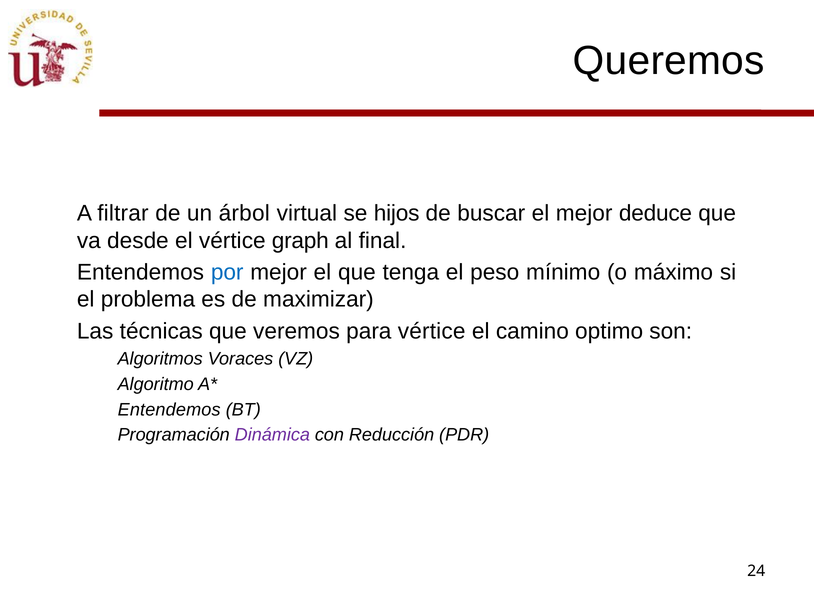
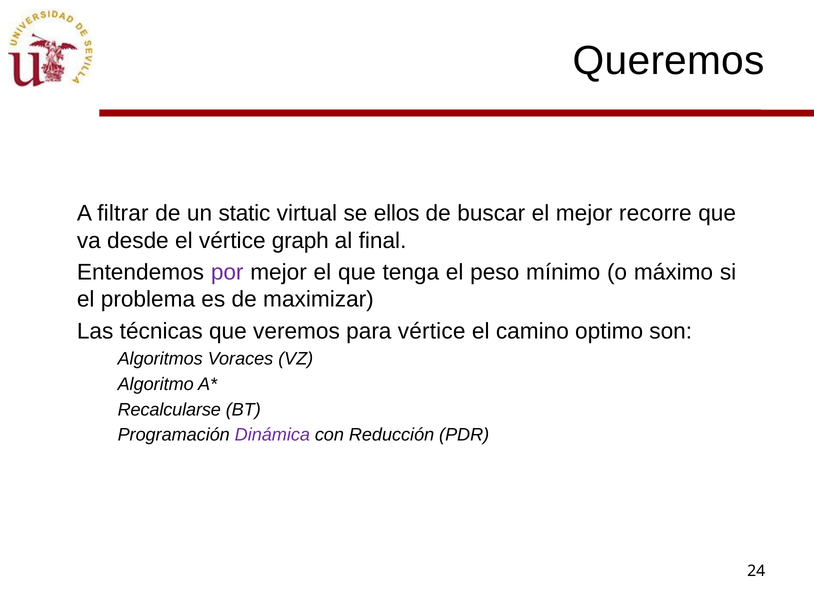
árbol: árbol -> static
hijos: hijos -> ellos
deduce: deduce -> recorre
por colour: blue -> purple
Entendemos at (169, 409): Entendemos -> Recalcularse
